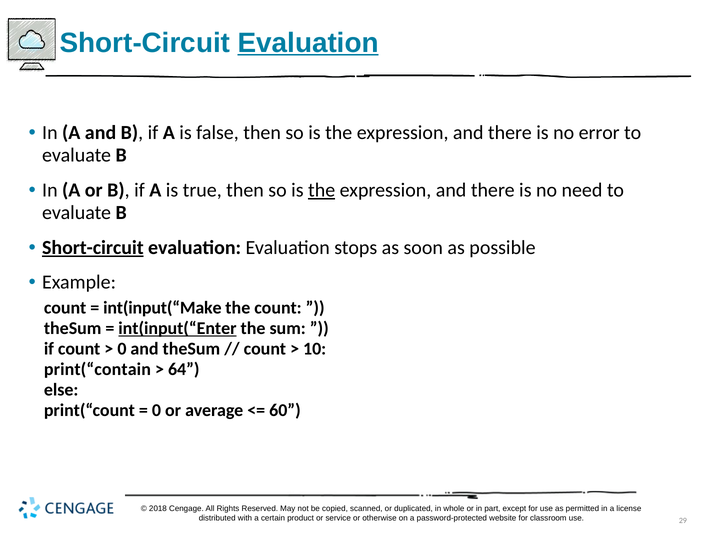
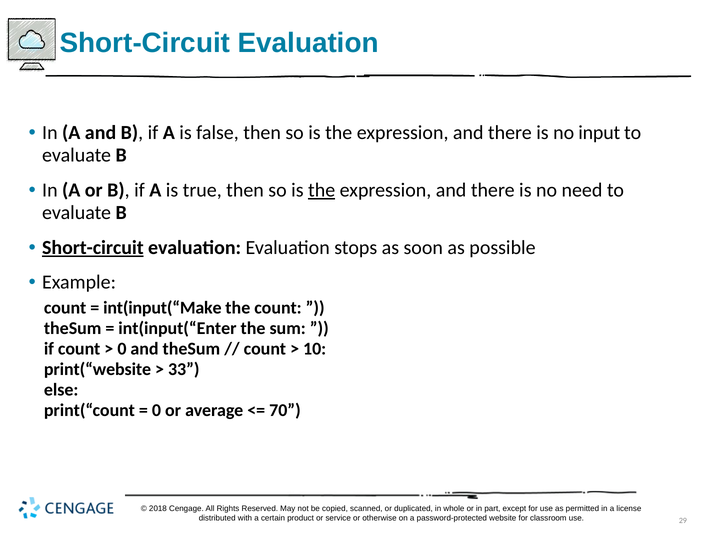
Evaluation at (308, 43) underline: present -> none
error: error -> input
int(input(“Enter underline: present -> none
print(“contain: print(“contain -> print(“website
64: 64 -> 33
60: 60 -> 70
